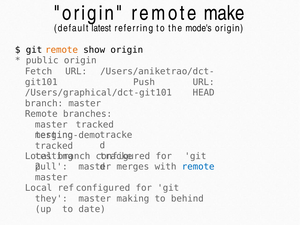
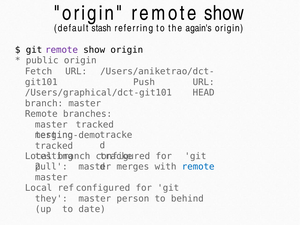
origin remote make: make -> show
latest: latest -> stash
mode's: mode's -> again's
remote at (62, 50) colour: orange -> purple
making: making -> person
